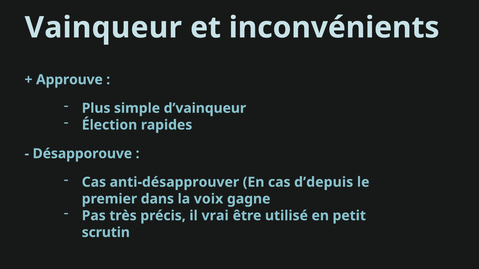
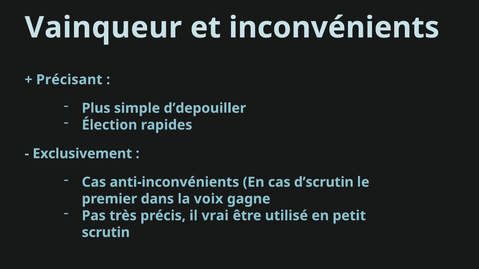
Approuve: Approuve -> Précisant
d’vainqueur: d’vainqueur -> d’depouiller
Désapporouve: Désapporouve -> Exclusivement
anti-désapprouver: anti-désapprouver -> anti-inconvénients
d’depuis: d’depuis -> d’scrutin
